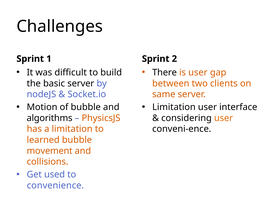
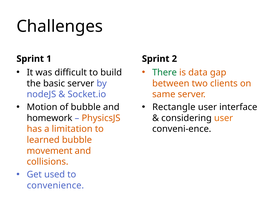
There colour: black -> green
is user: user -> data
Limitation at (174, 107): Limitation -> Rectangle
algorithms: algorithms -> homework
